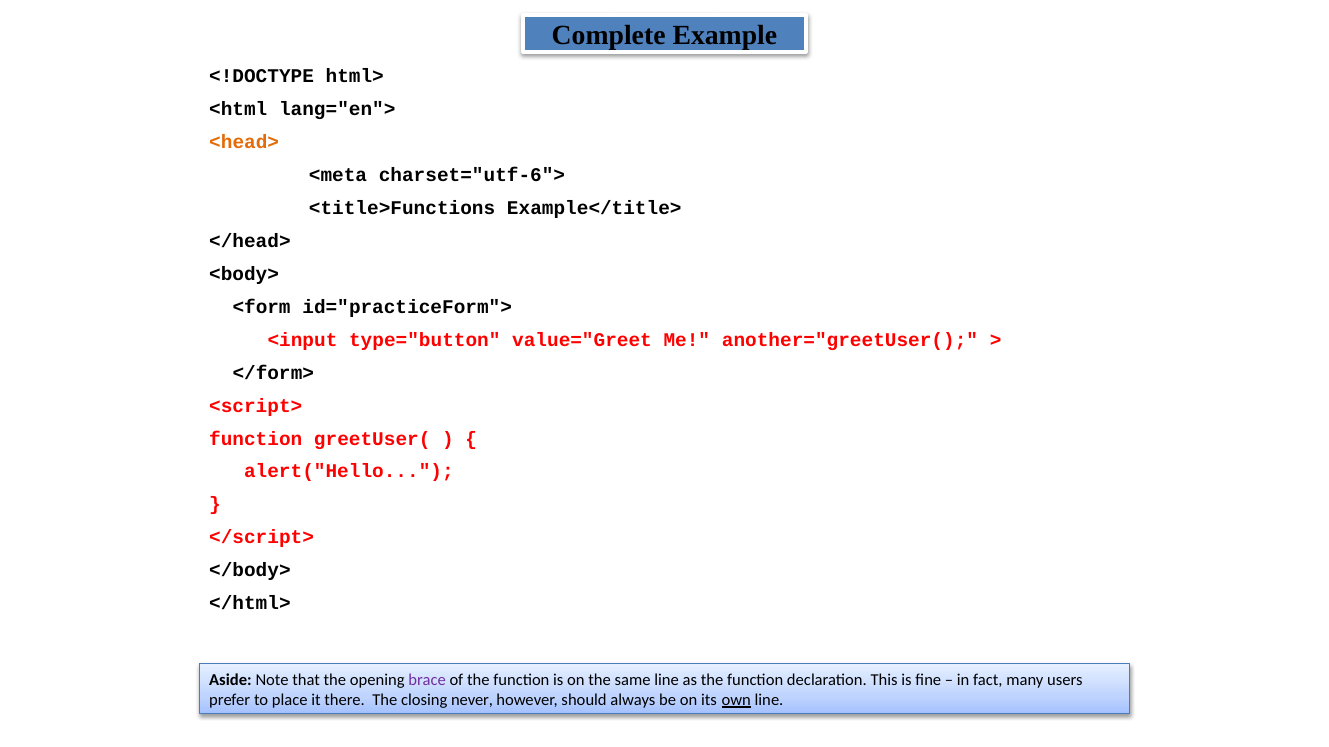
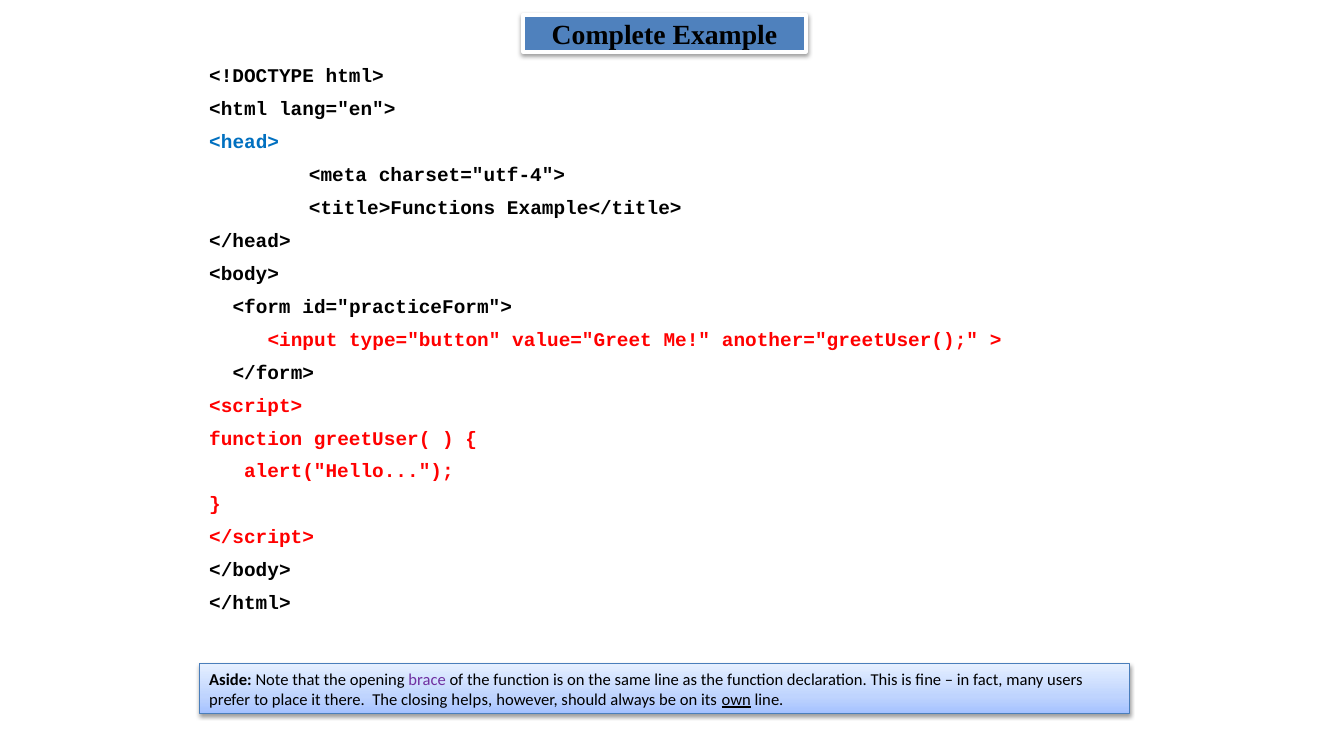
<head> colour: orange -> blue
charset="utf-6">: charset="utf-6"> -> charset="utf-4">
never: never -> helps
